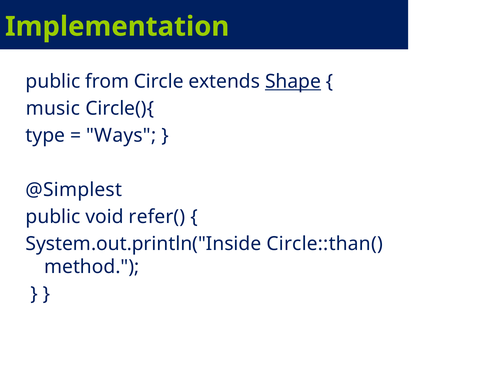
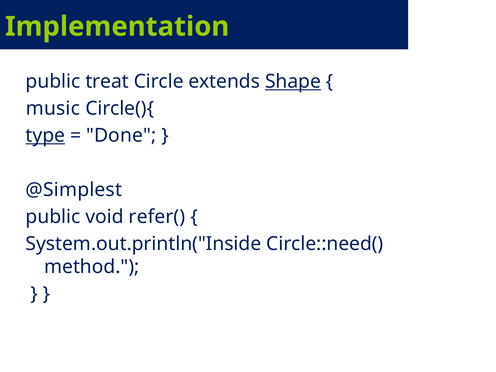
from: from -> treat
type underline: none -> present
Ways: Ways -> Done
Circle::than(: Circle::than( -> Circle::need(
